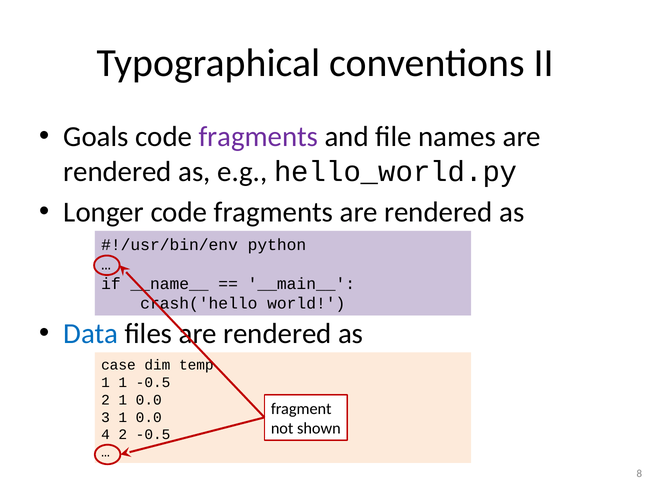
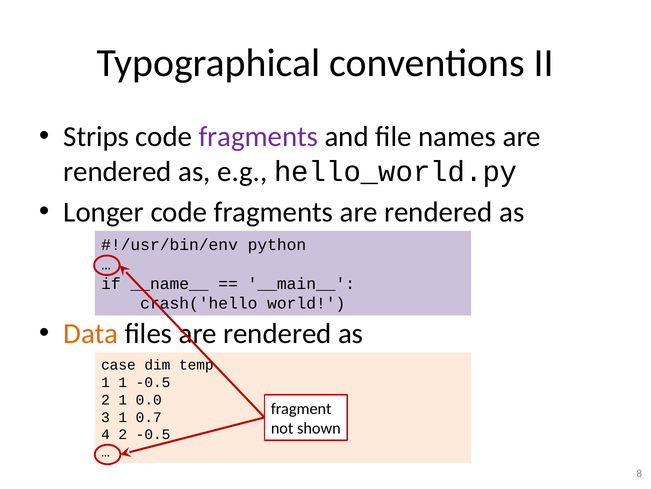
Goals: Goals -> Strips
Data colour: blue -> orange
3 1 0.0: 0.0 -> 0.7
